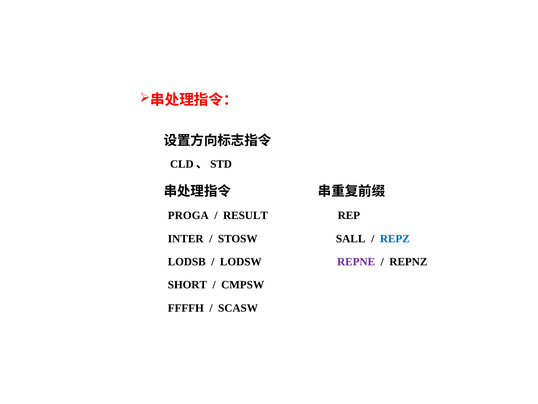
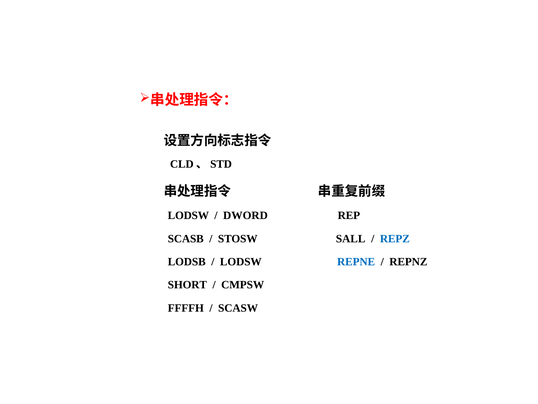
PROGA at (188, 215): PROGA -> LODSW
RESULT: RESULT -> DWORD
INTER: INTER -> SCASB
REPNE colour: purple -> blue
